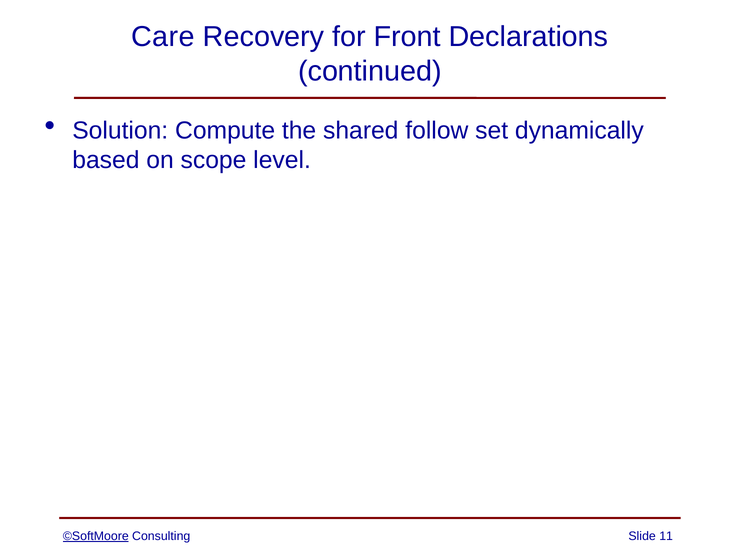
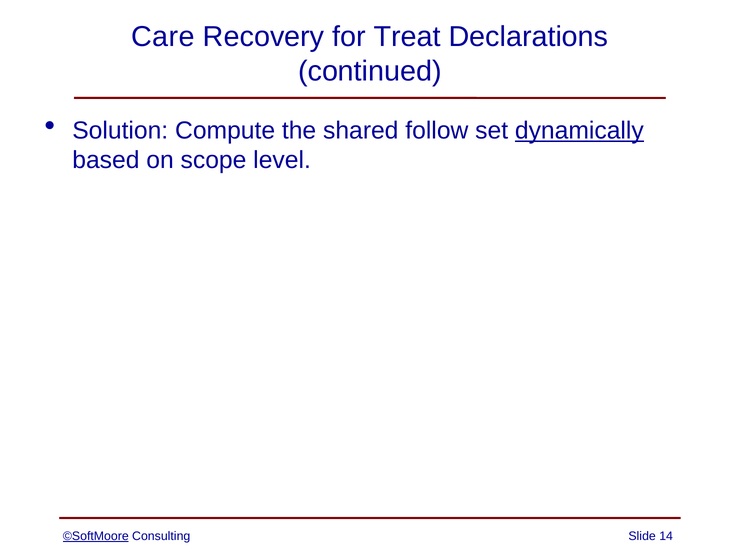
Front: Front -> Treat
dynamically underline: none -> present
11: 11 -> 14
